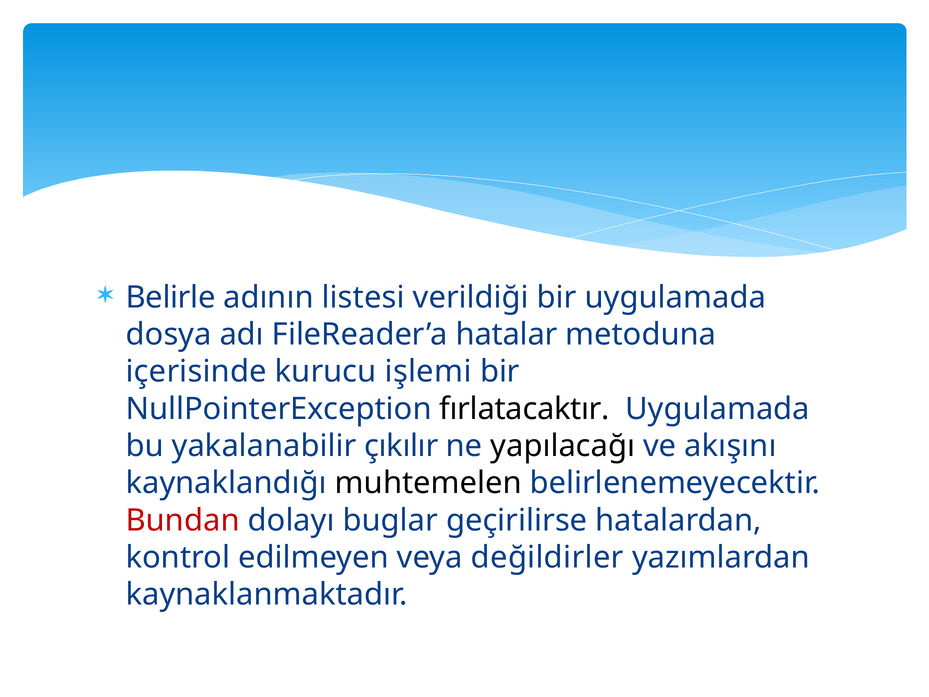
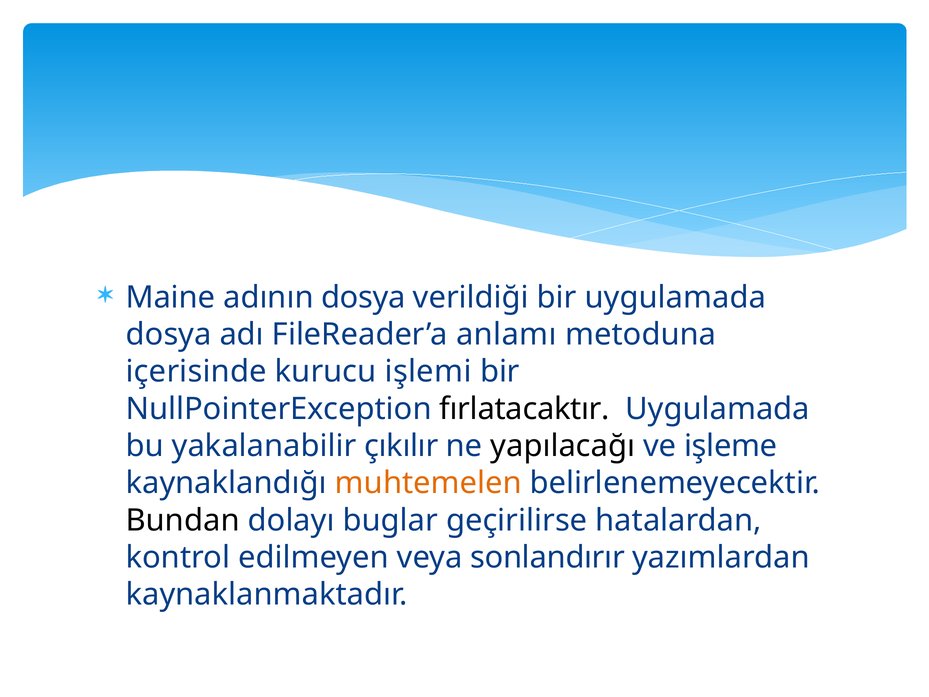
Belirle: Belirle -> Maine
adının listesi: listesi -> dosya
hatalar: hatalar -> anlamı
akışını: akışını -> işleme
muhtemelen colour: black -> orange
Bundan colour: red -> black
değildirler: değildirler -> sonlandırır
